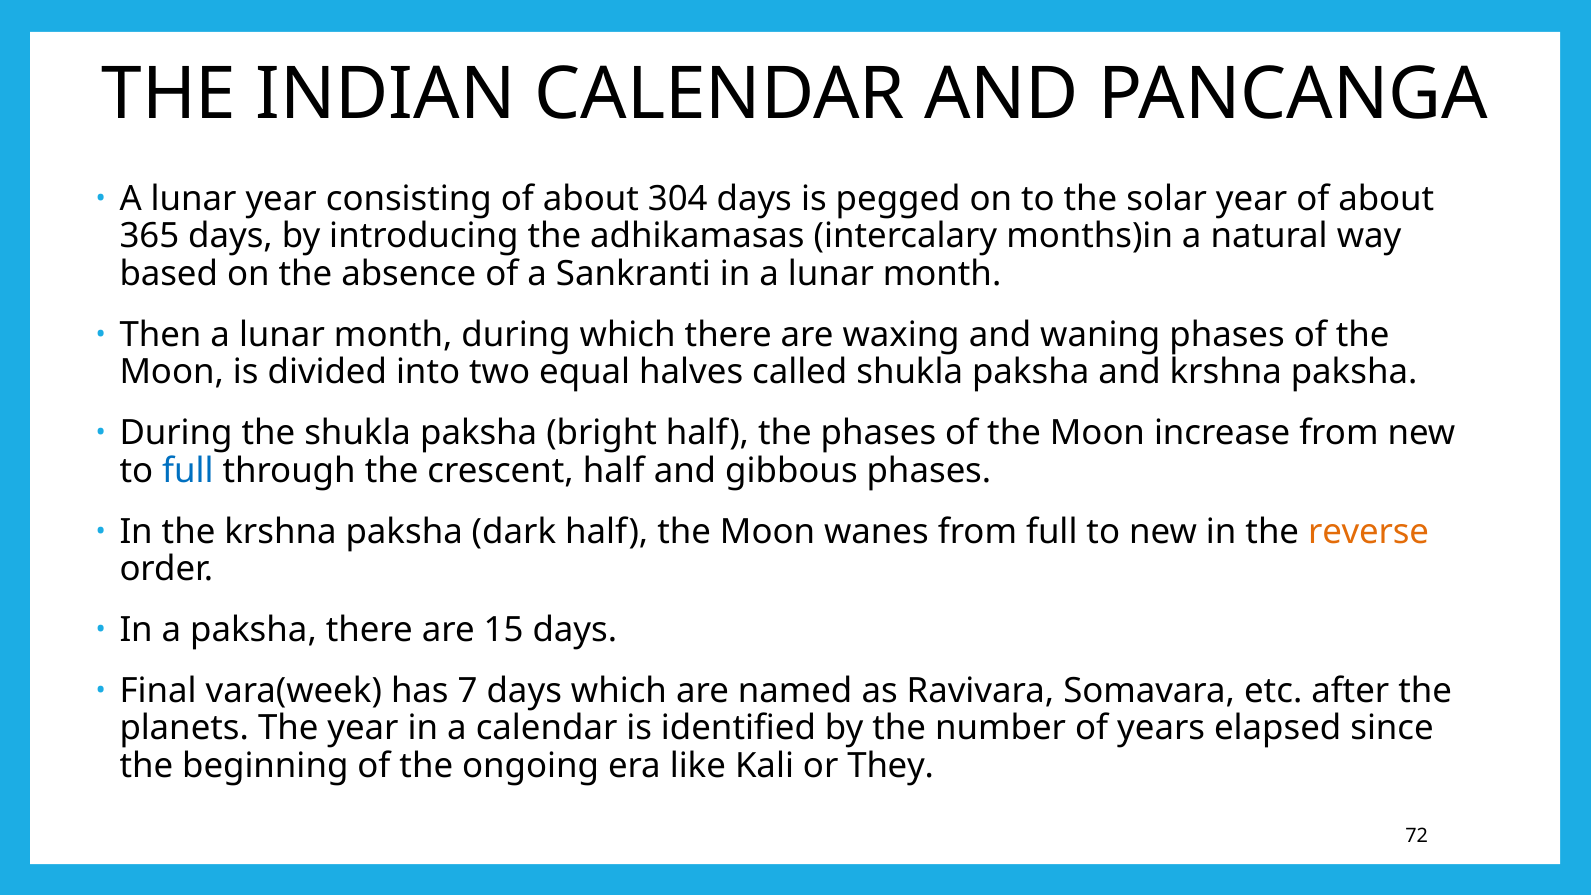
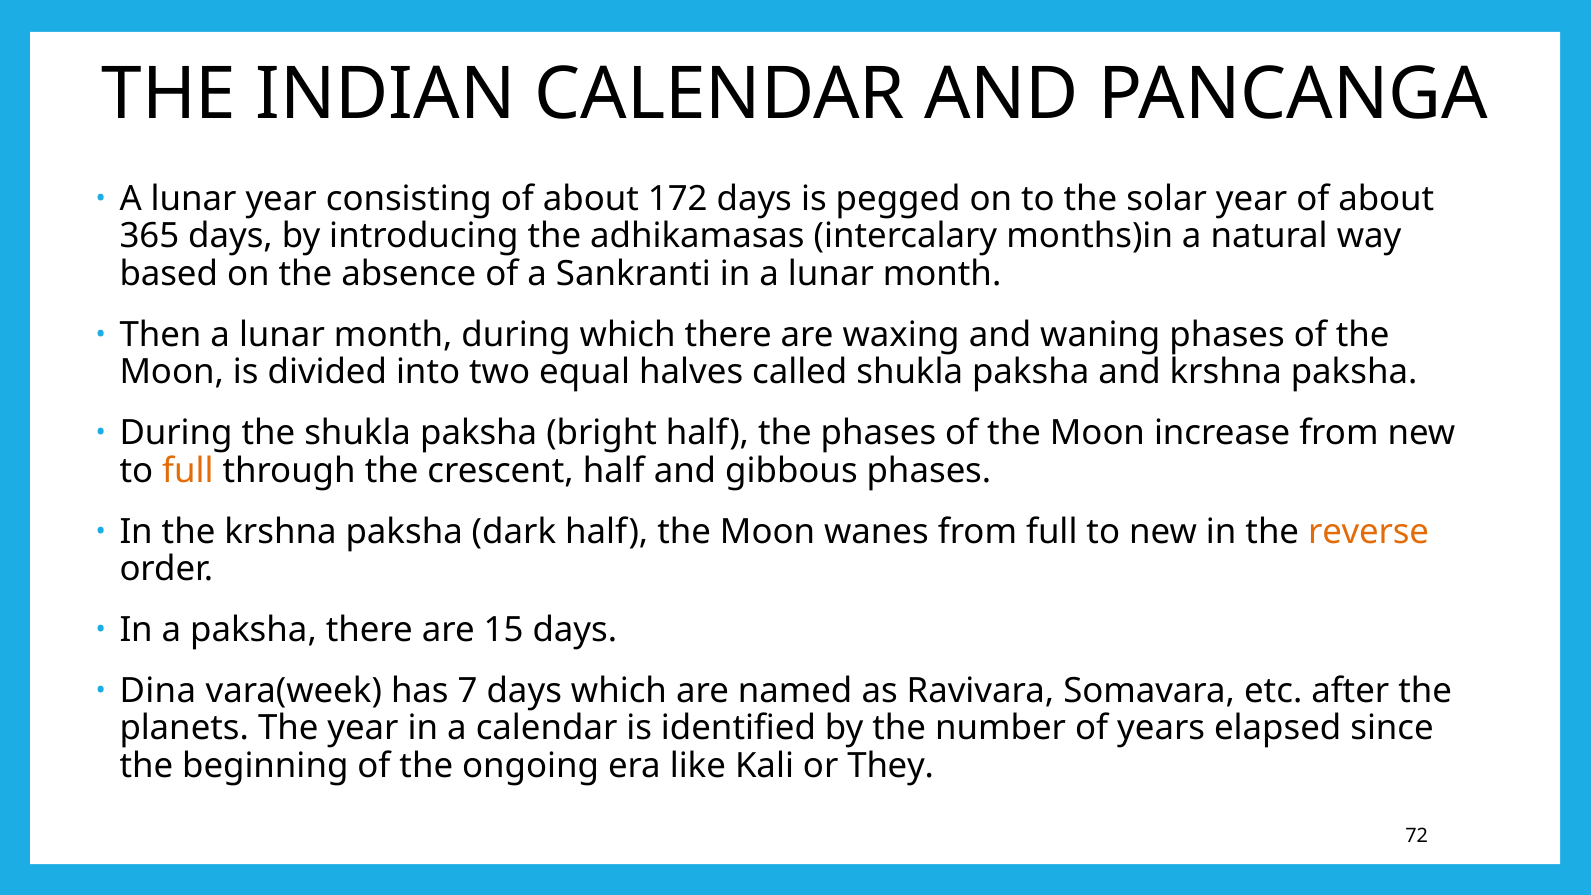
304: 304 -> 172
full at (188, 471) colour: blue -> orange
Final: Final -> Dina
